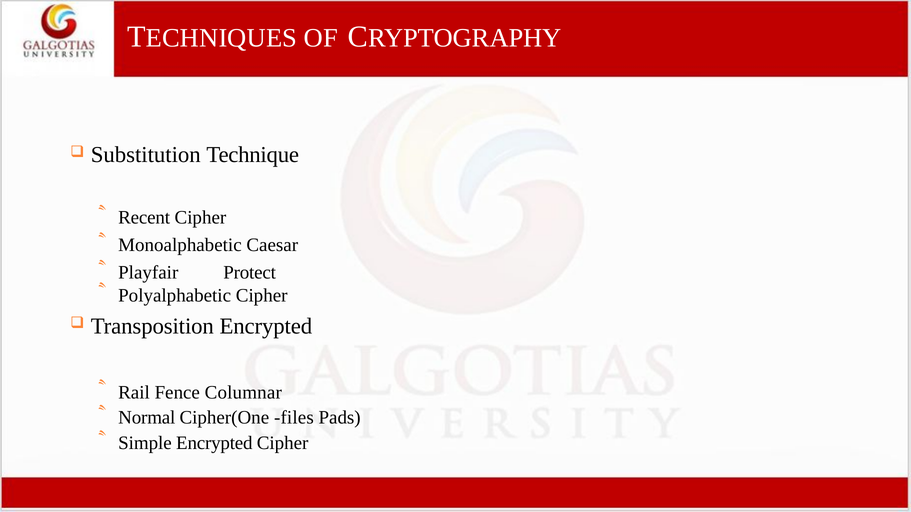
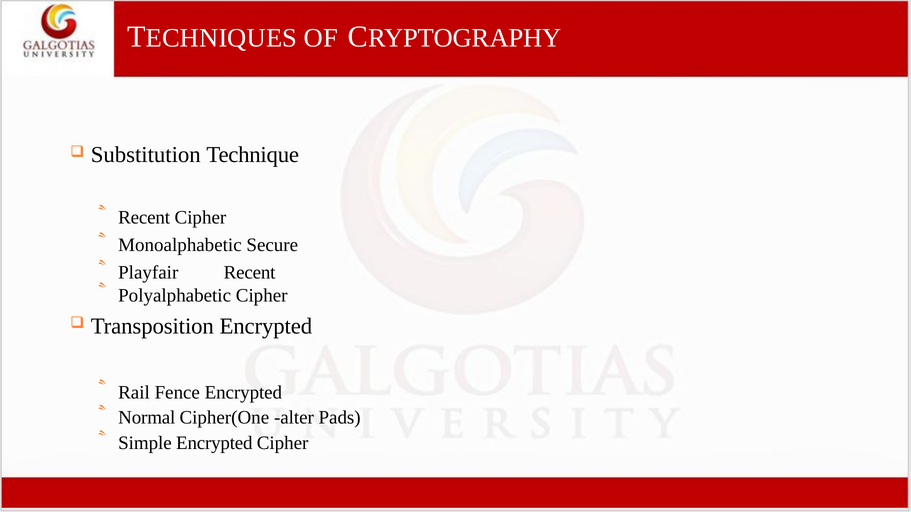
Caesar: Caesar -> Secure
Playfair Protect: Protect -> Recent
Fence Columnar: Columnar -> Encrypted
files: files -> alter
